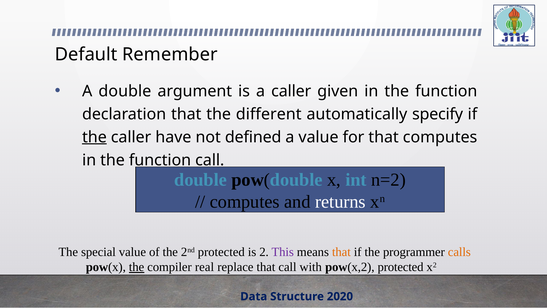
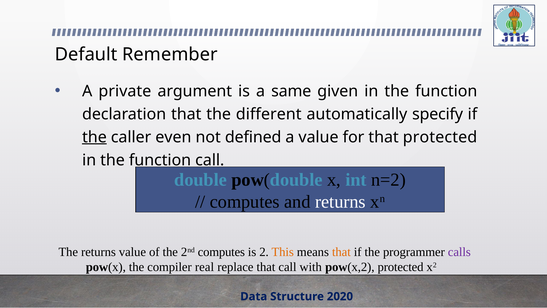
A double: double -> private
a caller: caller -> same
have: have -> even
that computes: computes -> protected
The special: special -> returns
2nd protected: protected -> computes
This colour: purple -> orange
calls colour: orange -> purple
the at (137, 267) underline: present -> none
